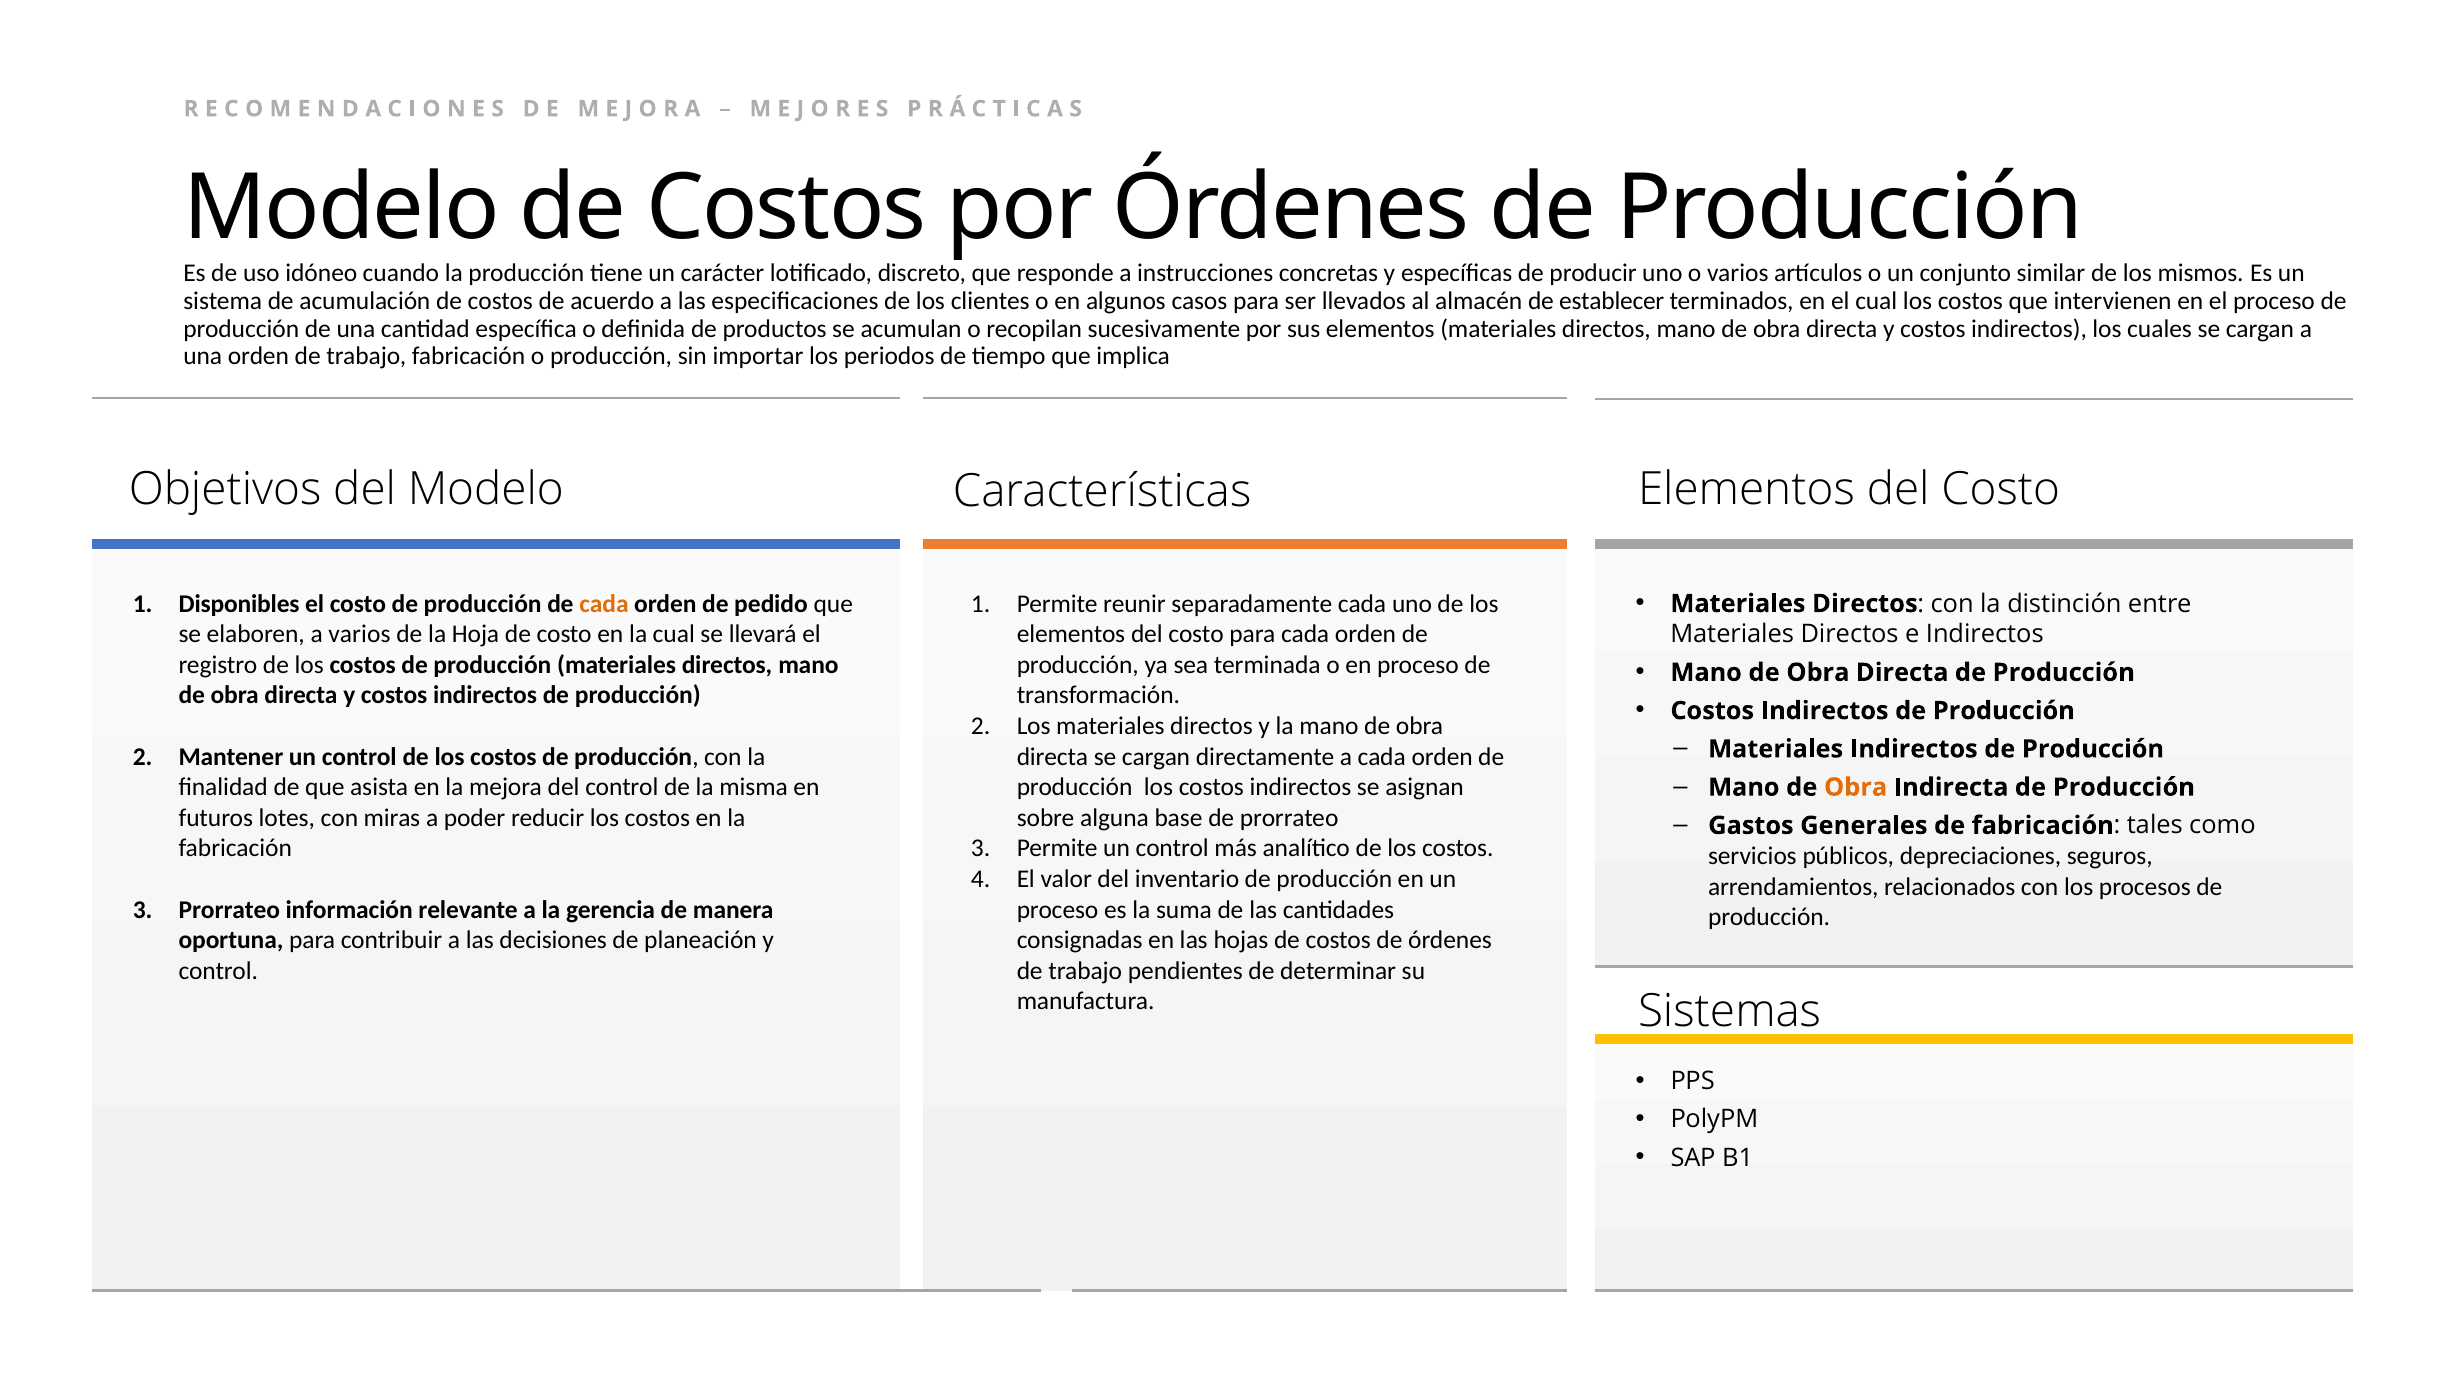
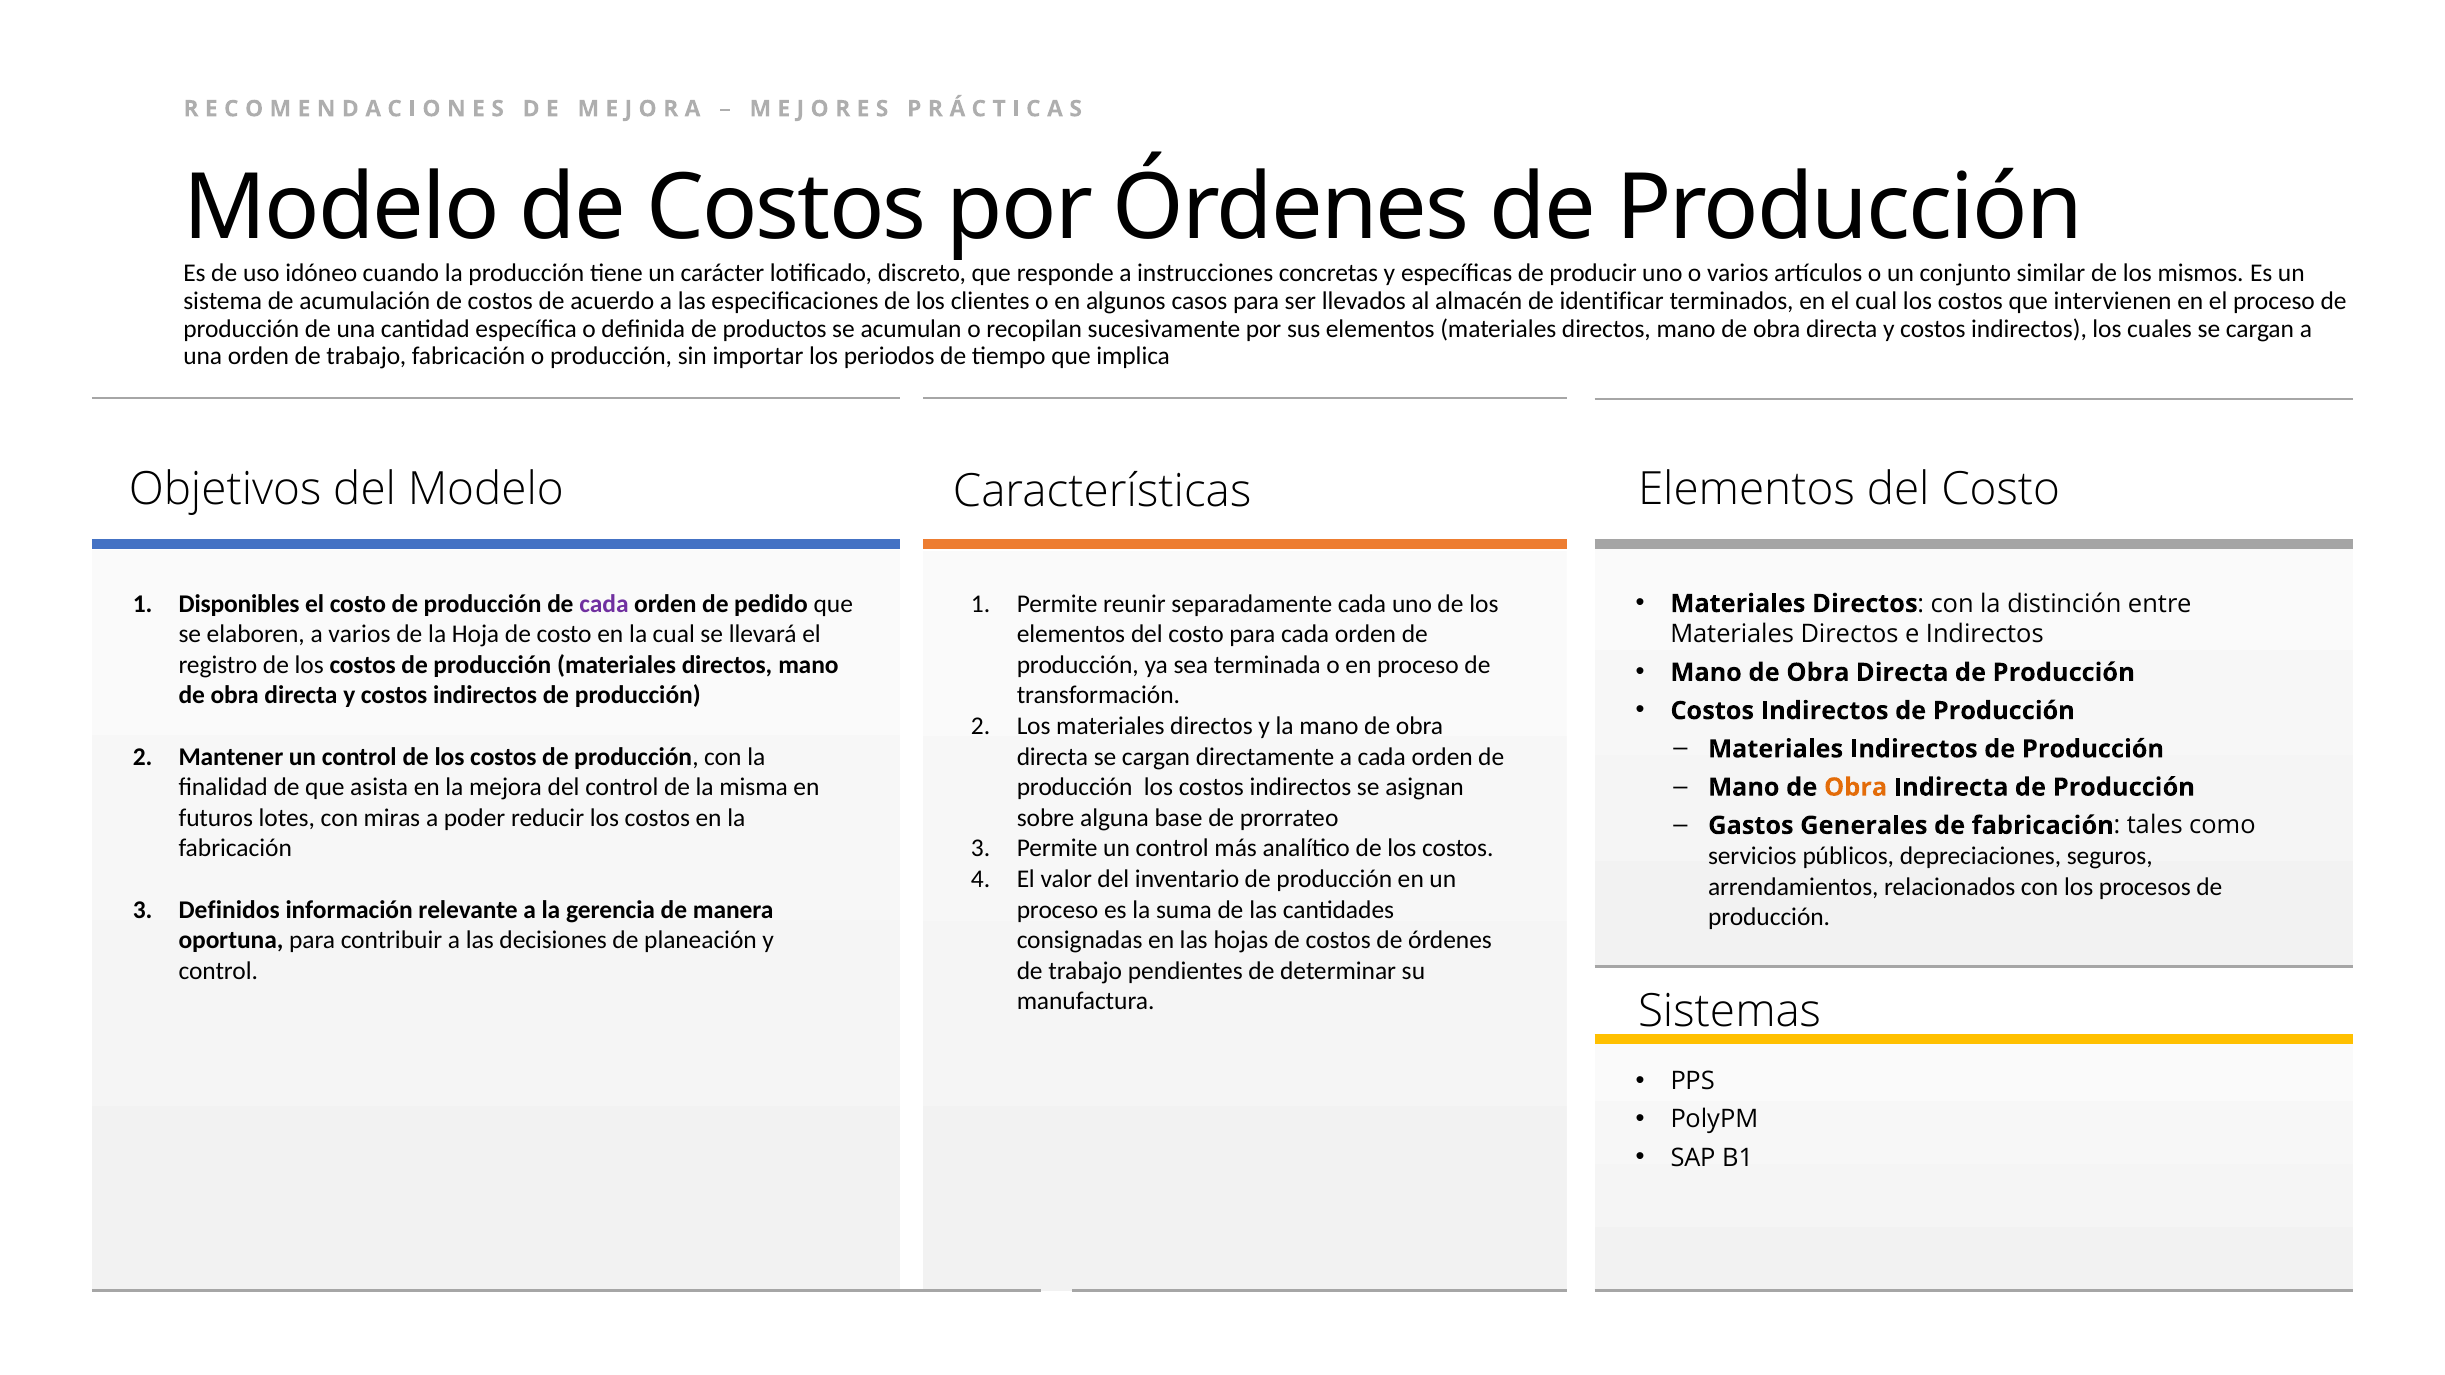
establecer: establecer -> identificar
cada at (604, 604) colour: orange -> purple
Prorrateo at (229, 910): Prorrateo -> Definidos
